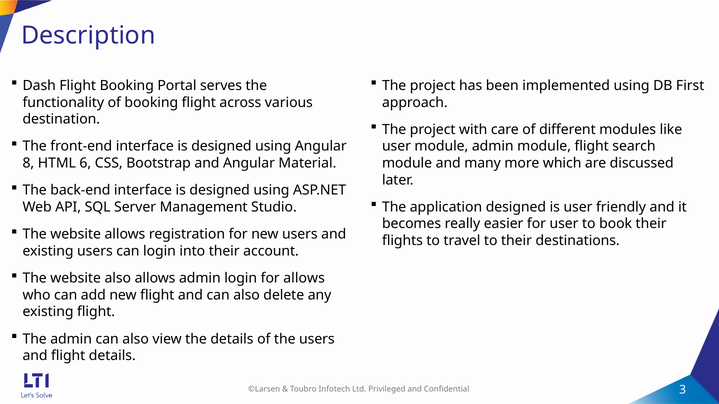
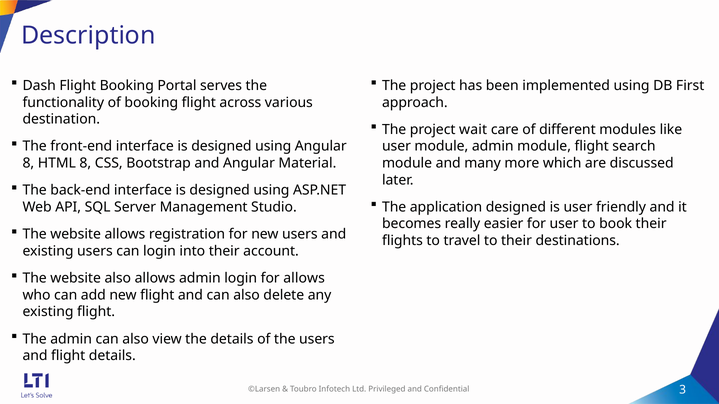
with: with -> wait
HTML 6: 6 -> 8
